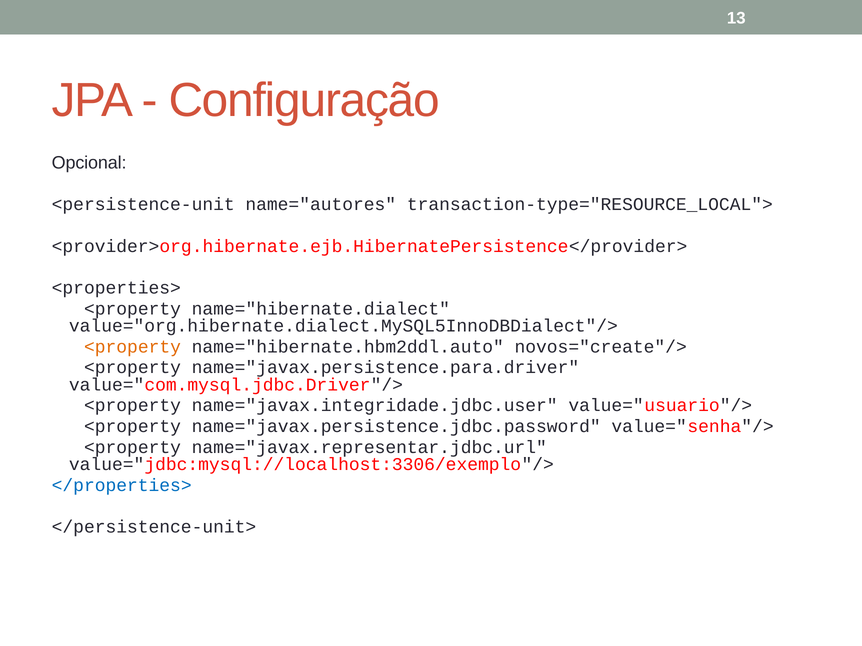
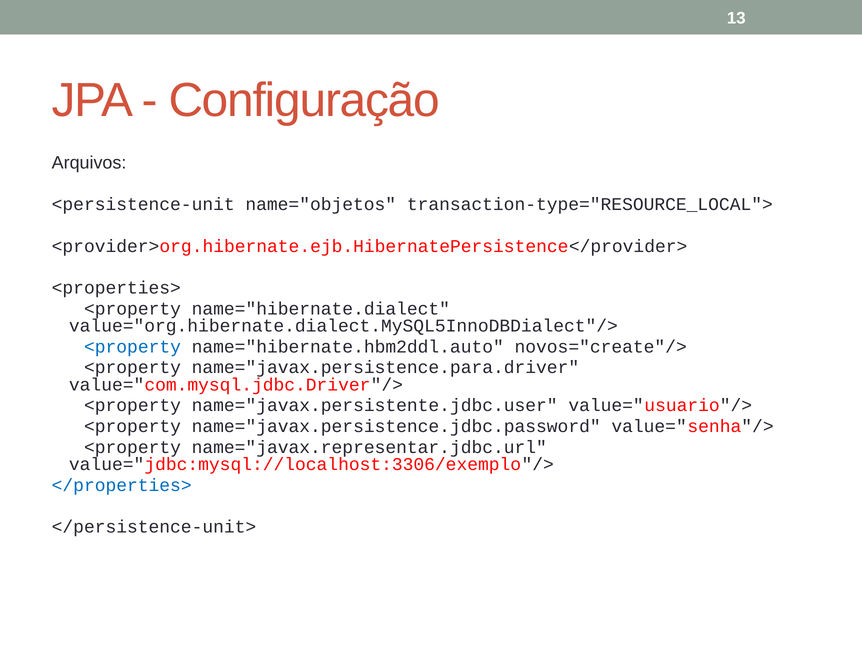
Opcional: Opcional -> Arquivos
name="autores: name="autores -> name="objetos
<property at (133, 347) colour: orange -> blue
name="javax.integridade.jdbc.user: name="javax.integridade.jdbc.user -> name="javax.persistente.jdbc.user
